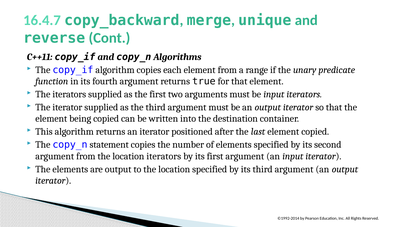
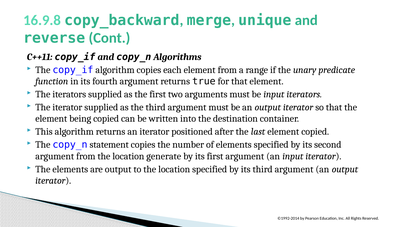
16.4.7: 16.4.7 -> 16.9.8
location iterators: iterators -> generate
